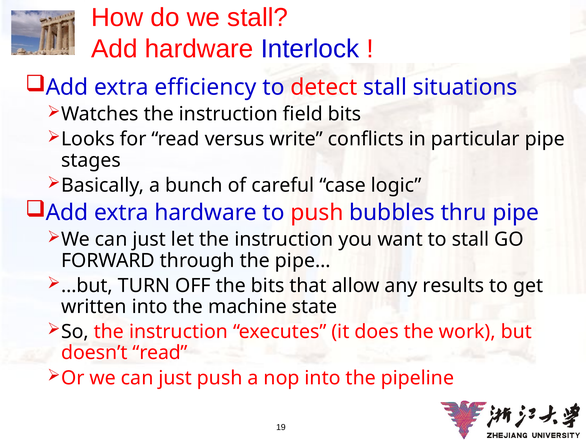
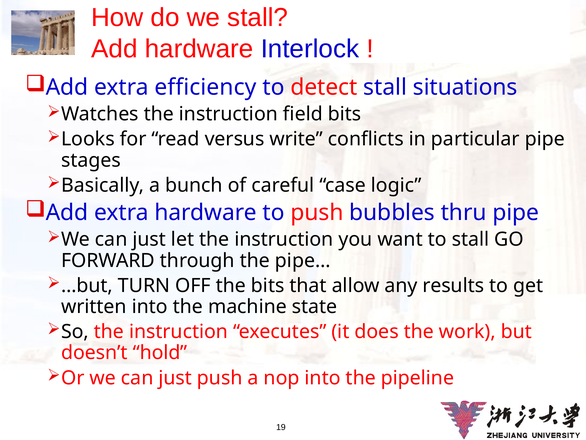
doesn’t read: read -> hold
